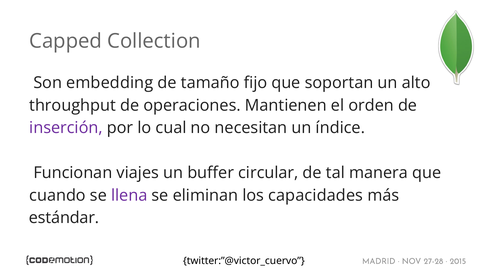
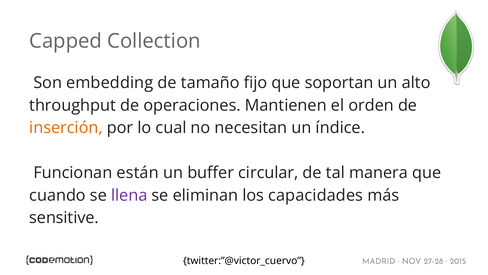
inserción colour: purple -> orange
viajes: viajes -> están
estándar: estándar -> sensitive
